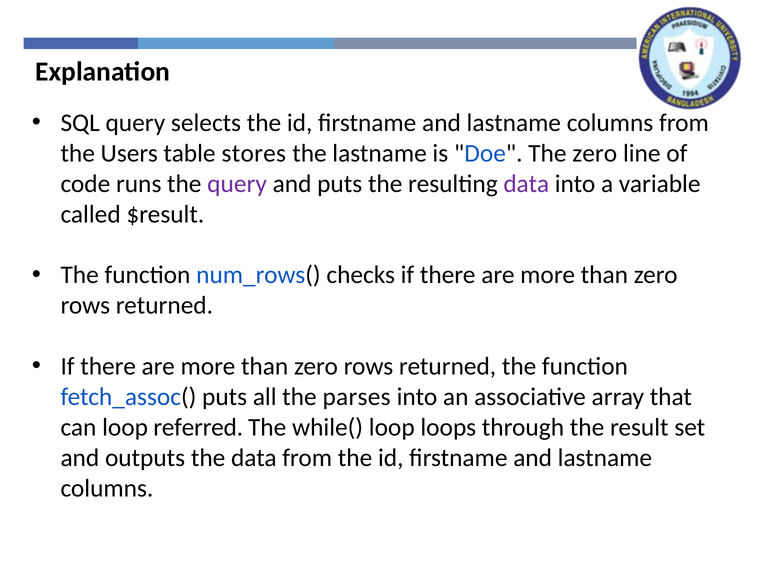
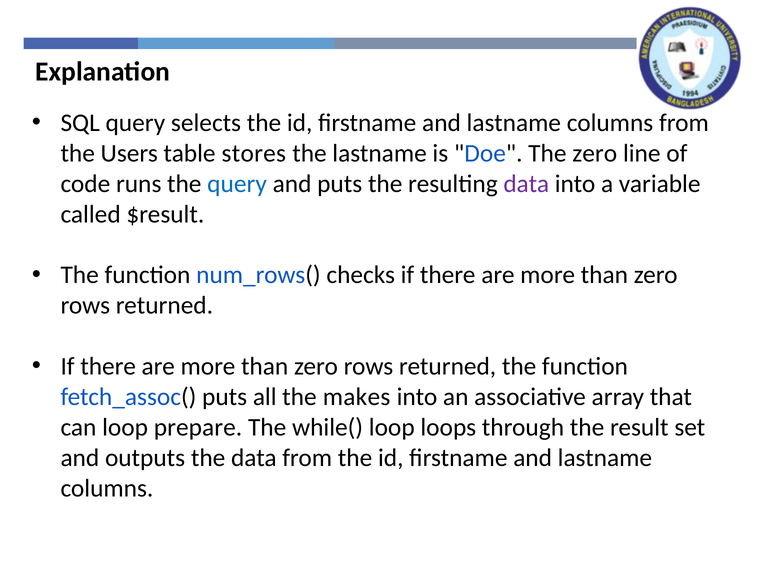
query at (237, 184) colour: purple -> blue
parses: parses -> makes
referred: referred -> prepare
